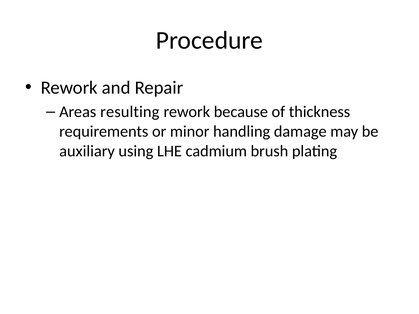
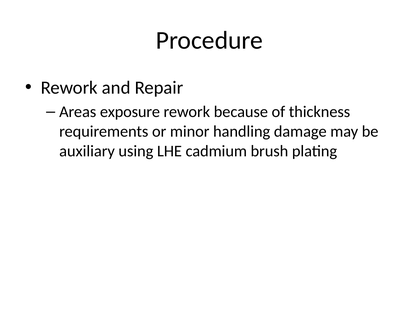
resulting: resulting -> exposure
